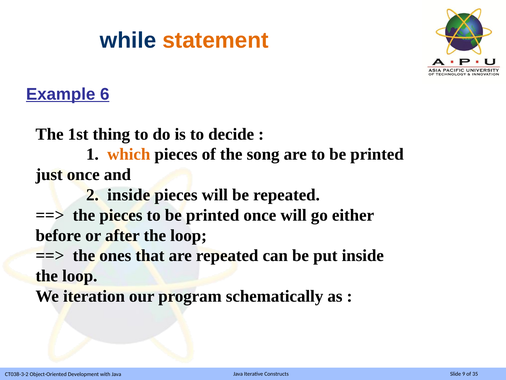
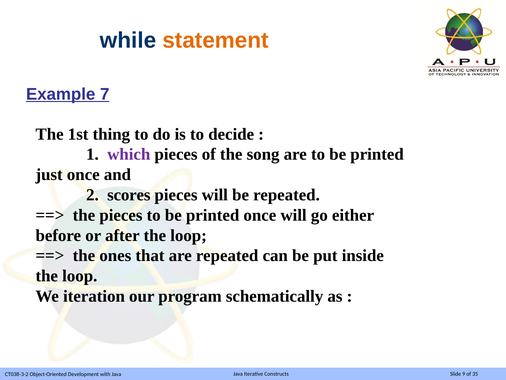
6: 6 -> 7
which colour: orange -> purple
2 inside: inside -> scores
